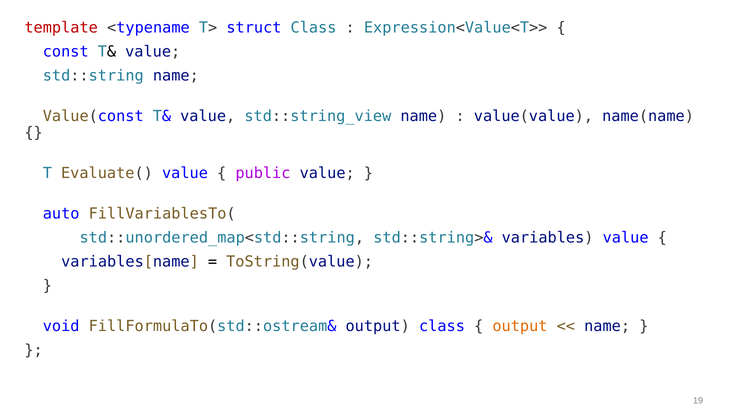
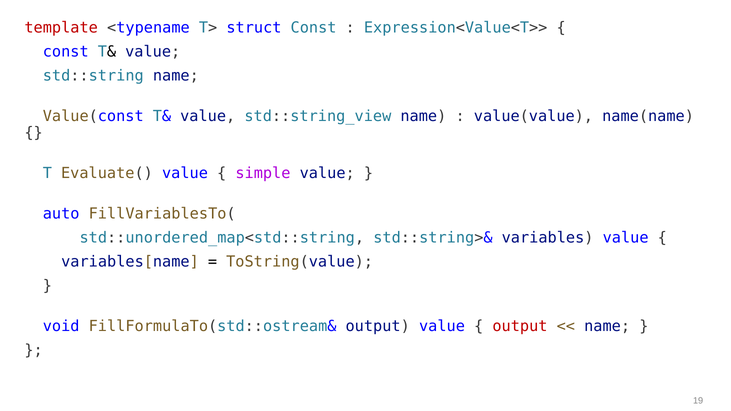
struct Class: Class -> Const
public: public -> simple
output class: class -> value
output at (520, 326) colour: orange -> red
